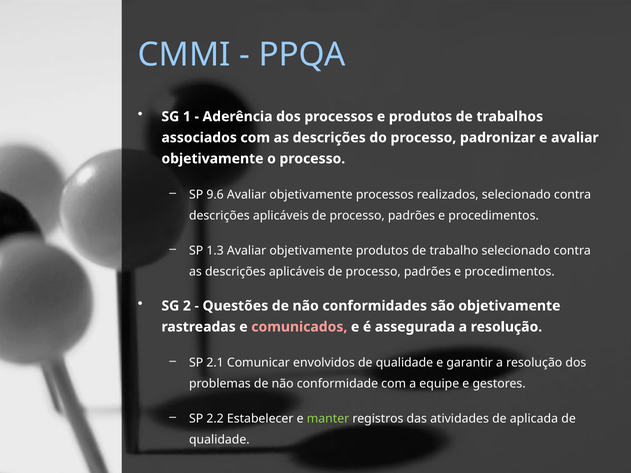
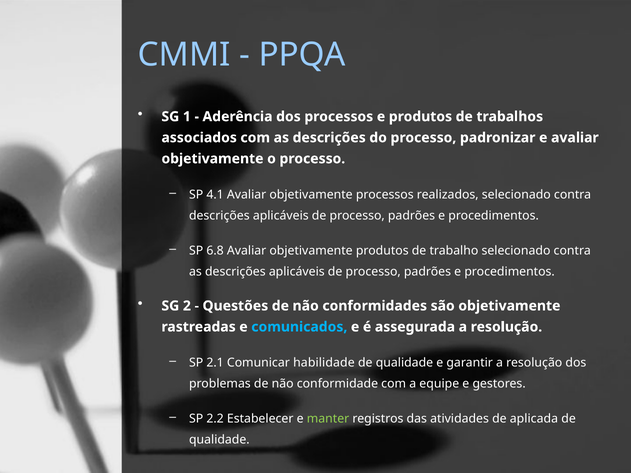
9.6: 9.6 -> 4.1
1.3: 1.3 -> 6.8
comunicados colour: pink -> light blue
envolvidos: envolvidos -> habilidade
